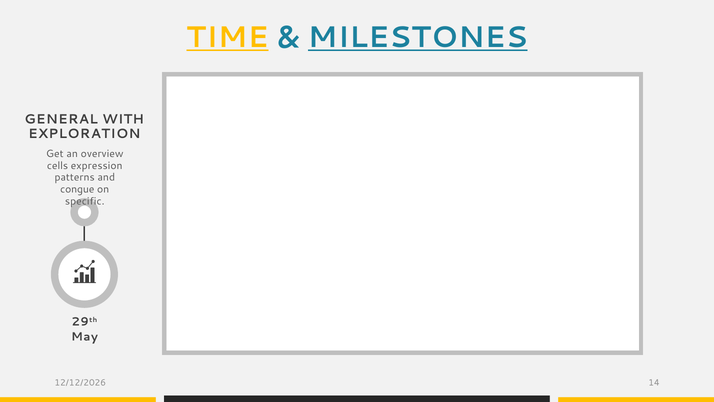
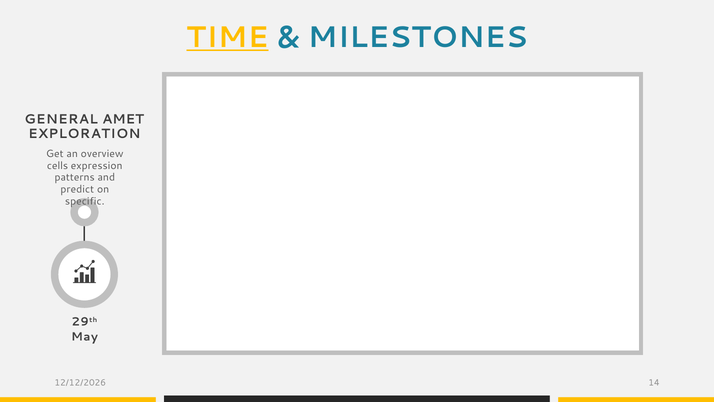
MILESTONES underline: present -> none
WITH: WITH -> AMET
congue: congue -> predict
